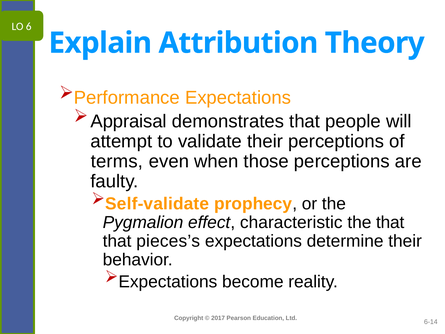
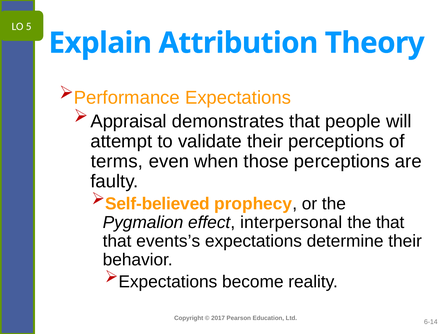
6: 6 -> 5
Self-validate: Self-validate -> Self-believed
characteristic: characteristic -> interpersonal
pieces’s: pieces’s -> events’s
